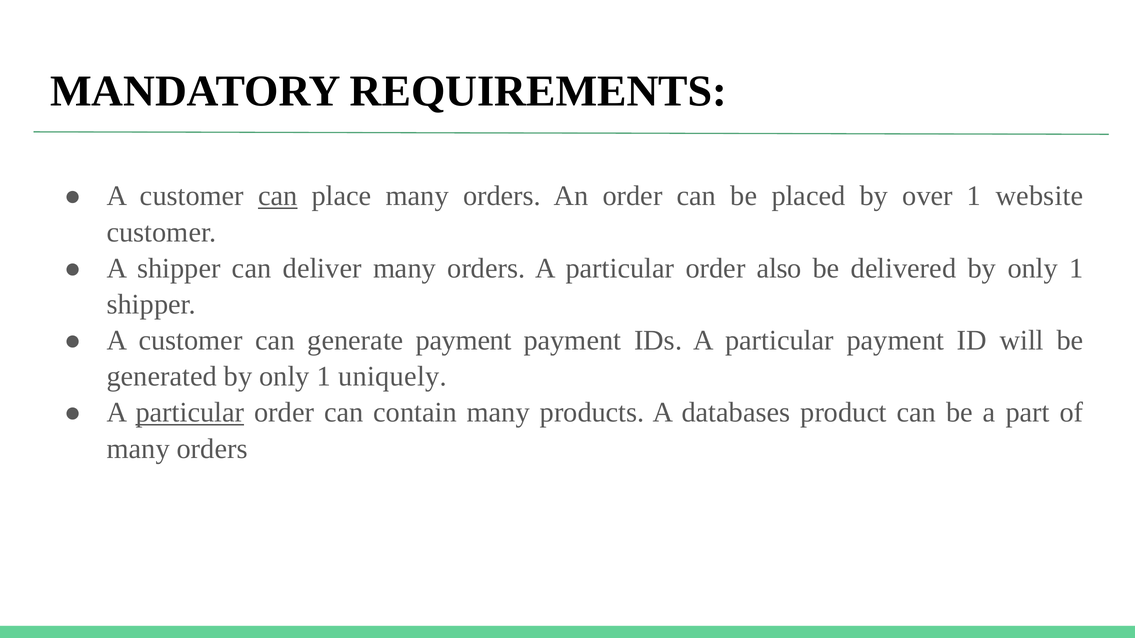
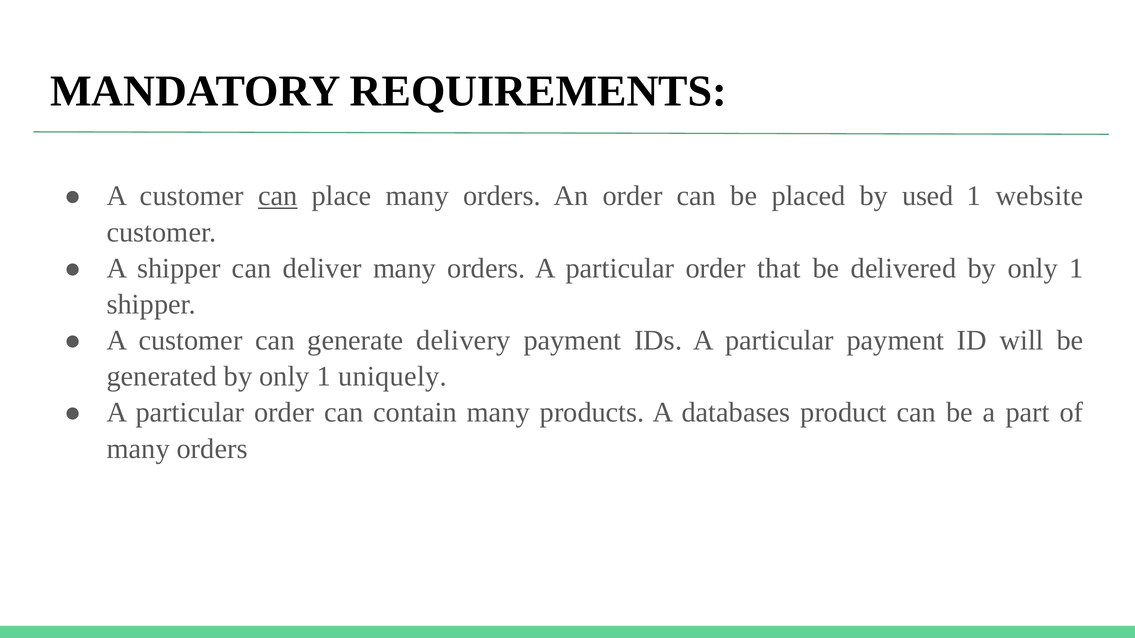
over: over -> used
also: also -> that
generate payment: payment -> delivery
particular at (190, 413) underline: present -> none
